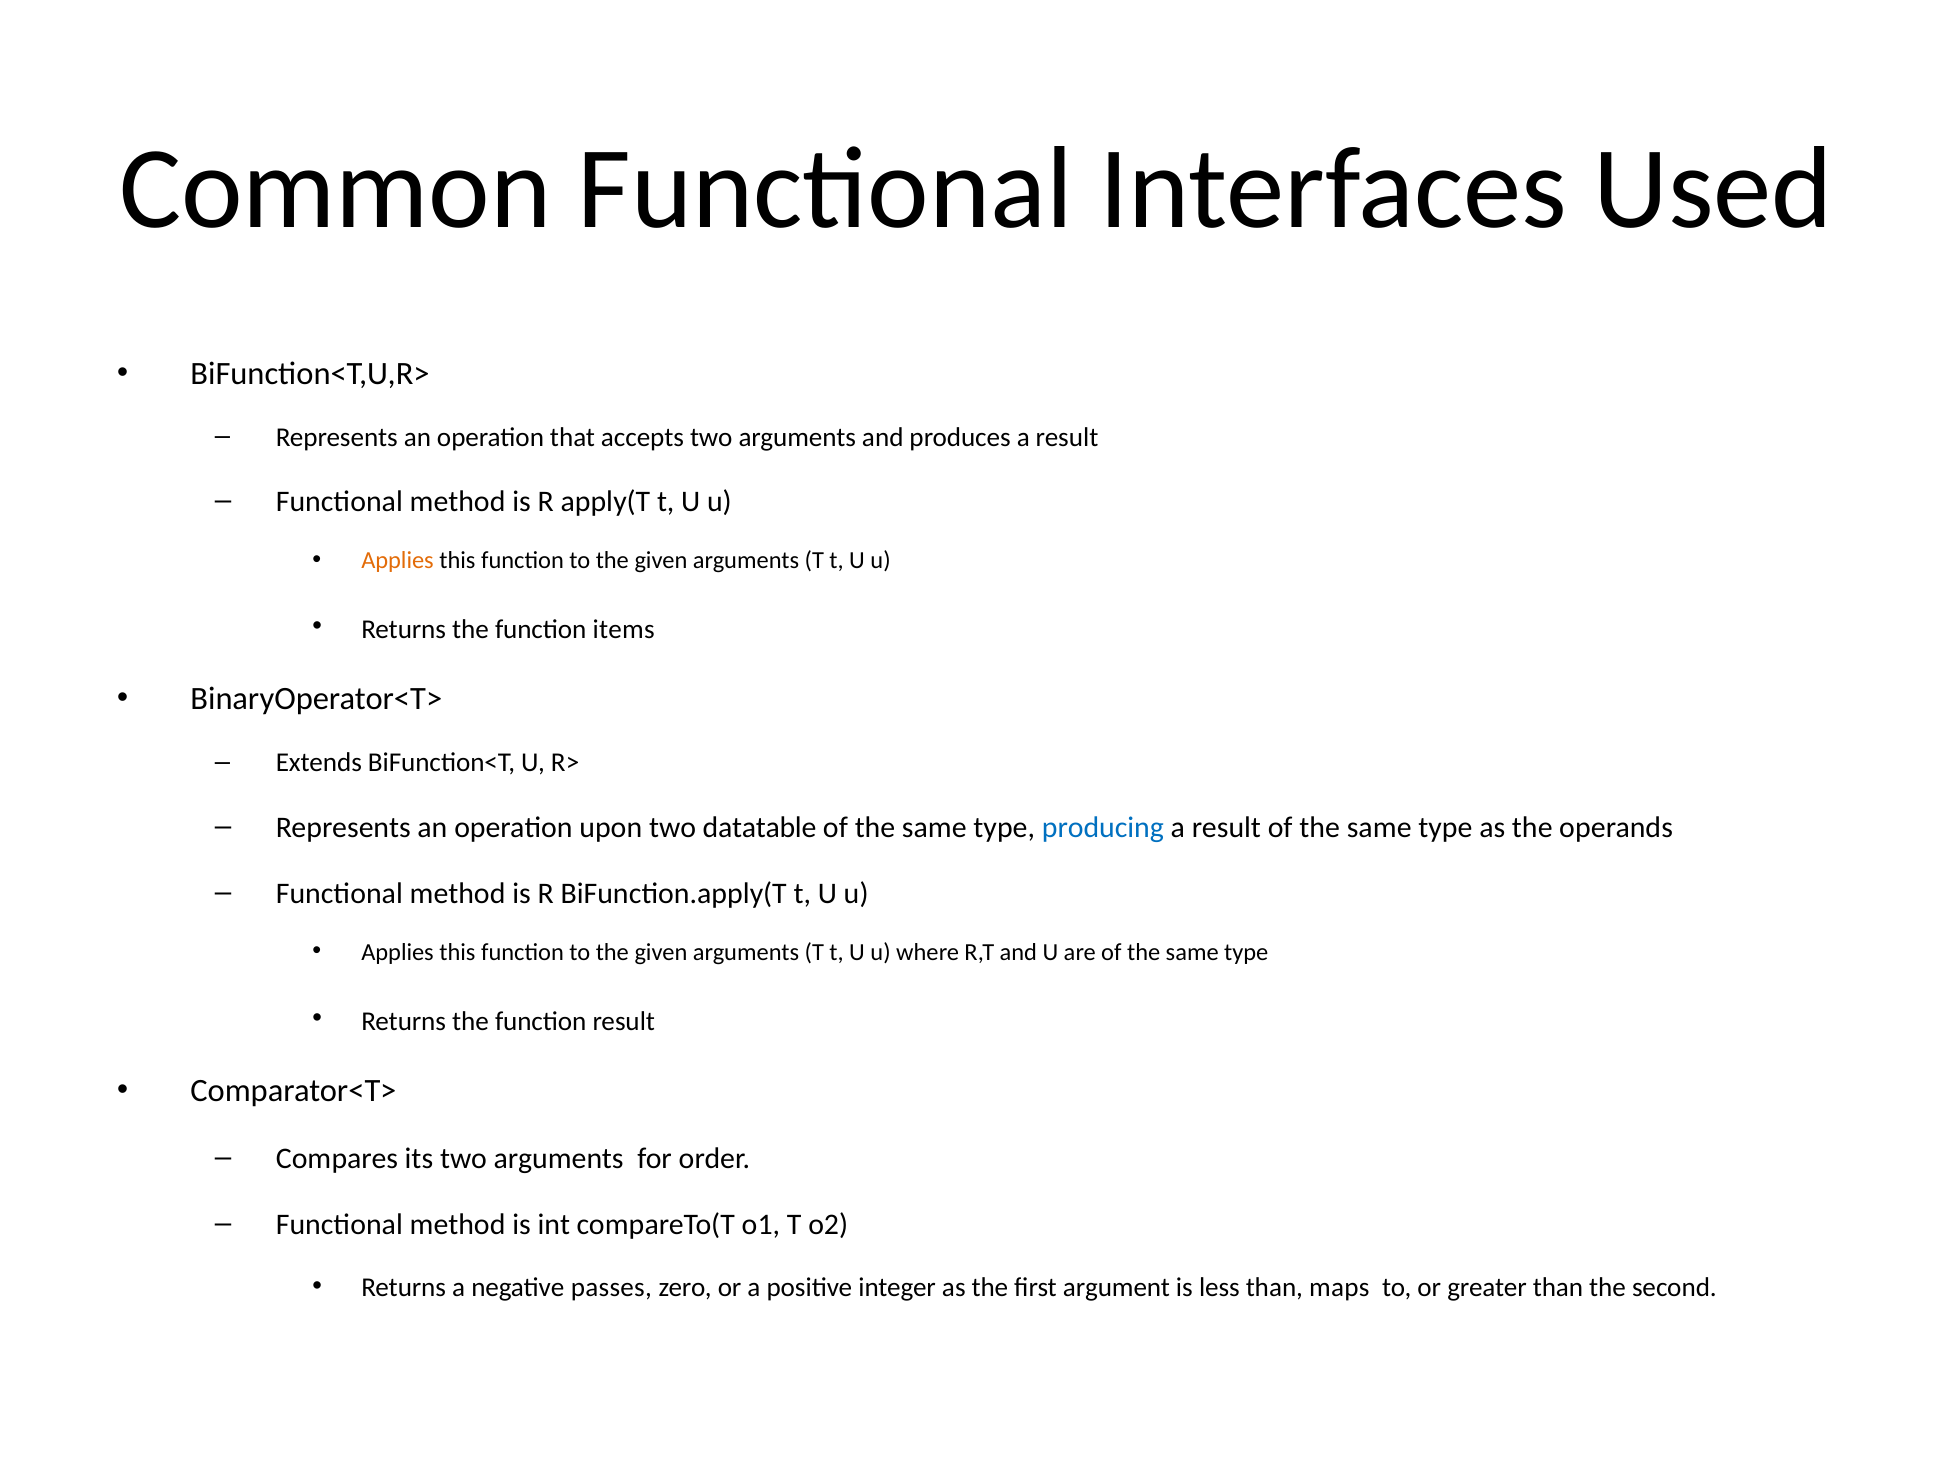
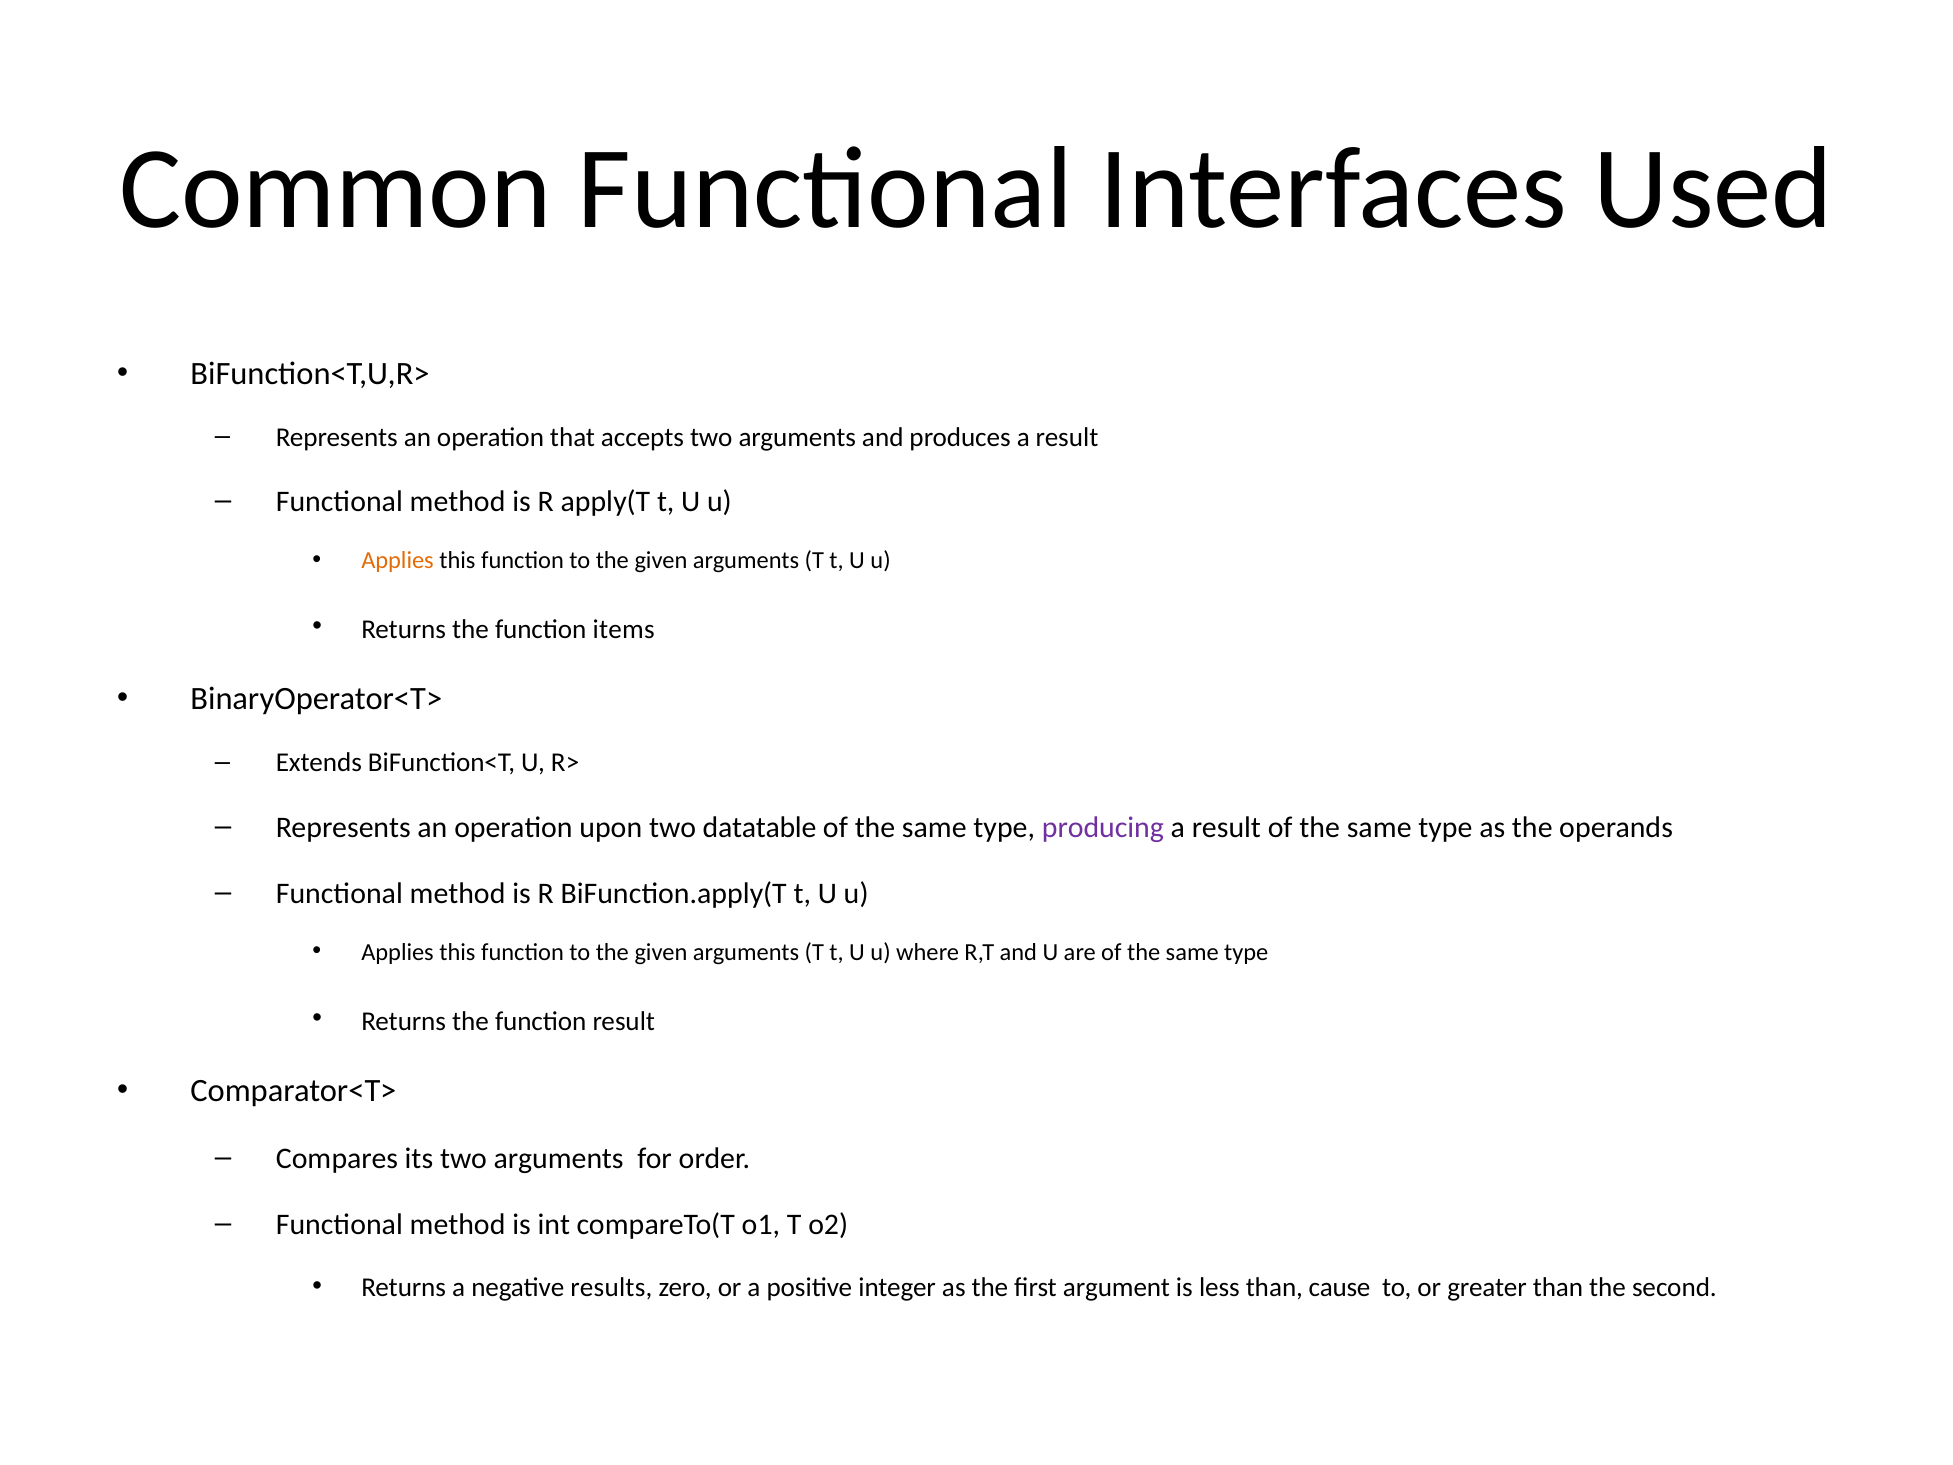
producing colour: blue -> purple
passes: passes -> results
maps: maps -> cause
